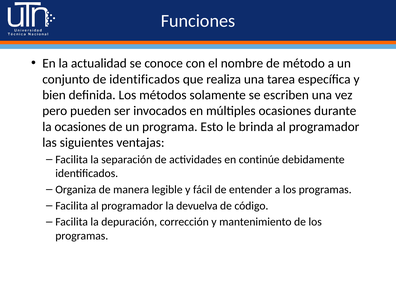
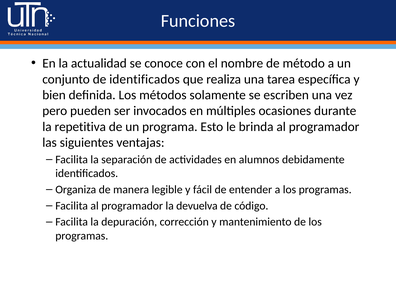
la ocasiones: ocasiones -> repetitiva
continúe: continúe -> alumnos
